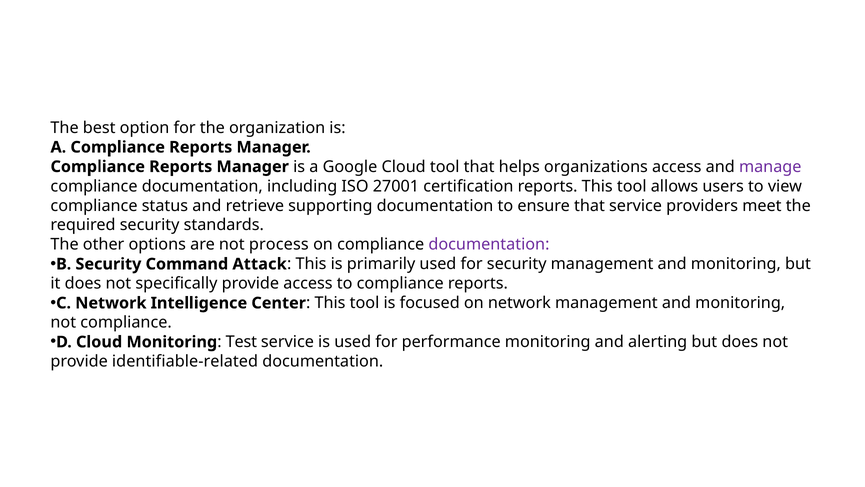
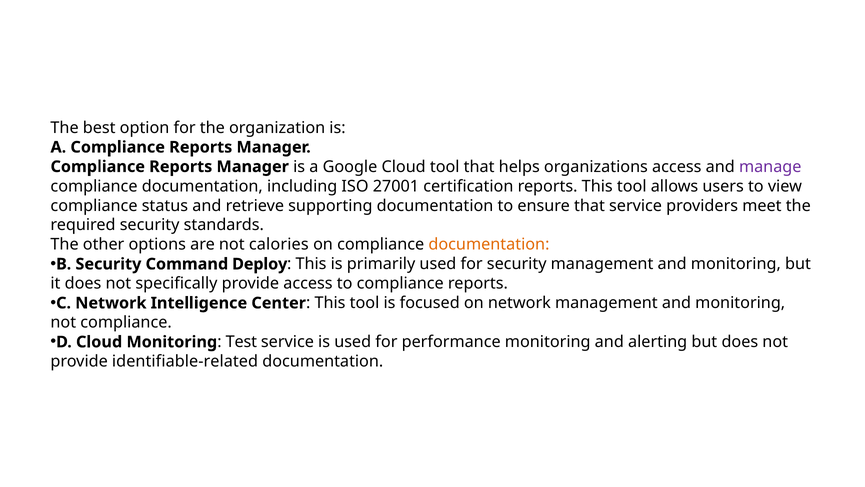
process: process -> calories
documentation at (489, 244) colour: purple -> orange
Attack: Attack -> Deploy
